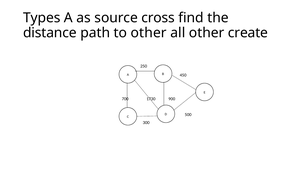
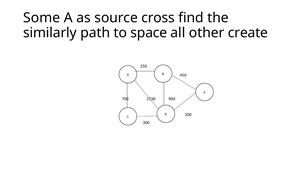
Types: Types -> Some
distance: distance -> similarly
to other: other -> space
